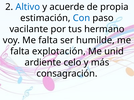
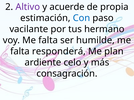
Altivo colour: blue -> purple
explotación: explotación -> responderá
unid: unid -> plan
